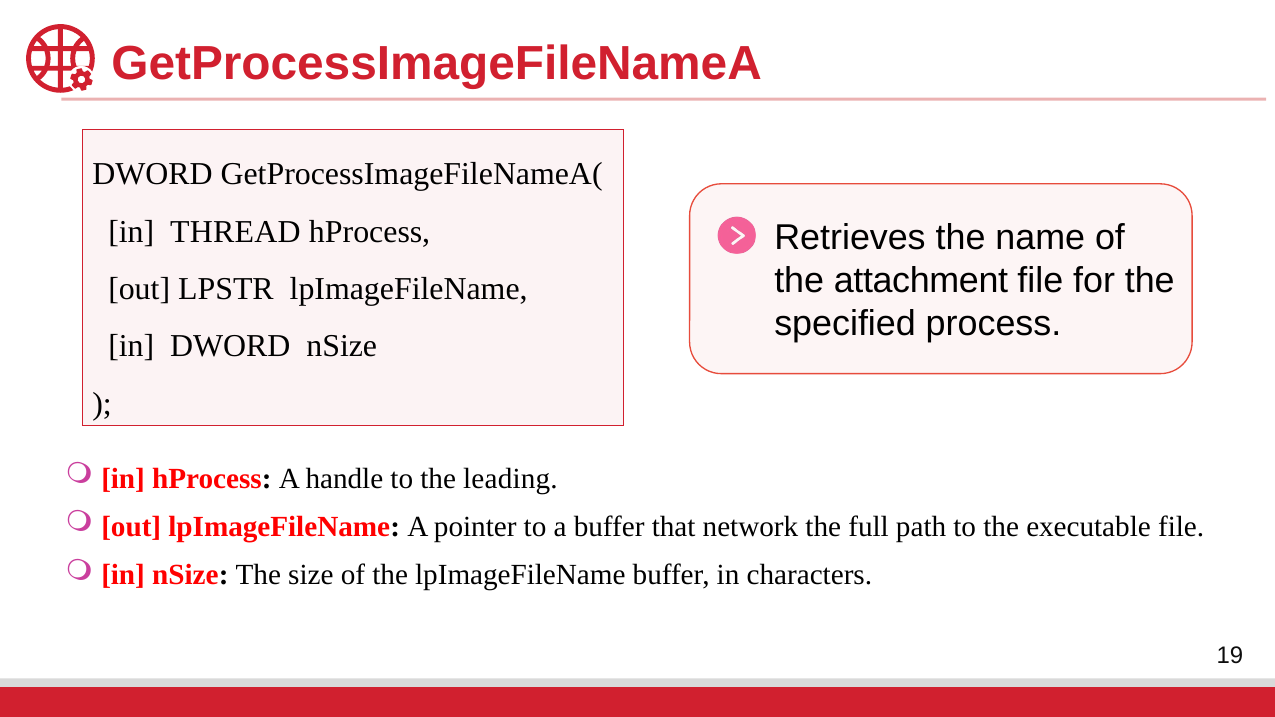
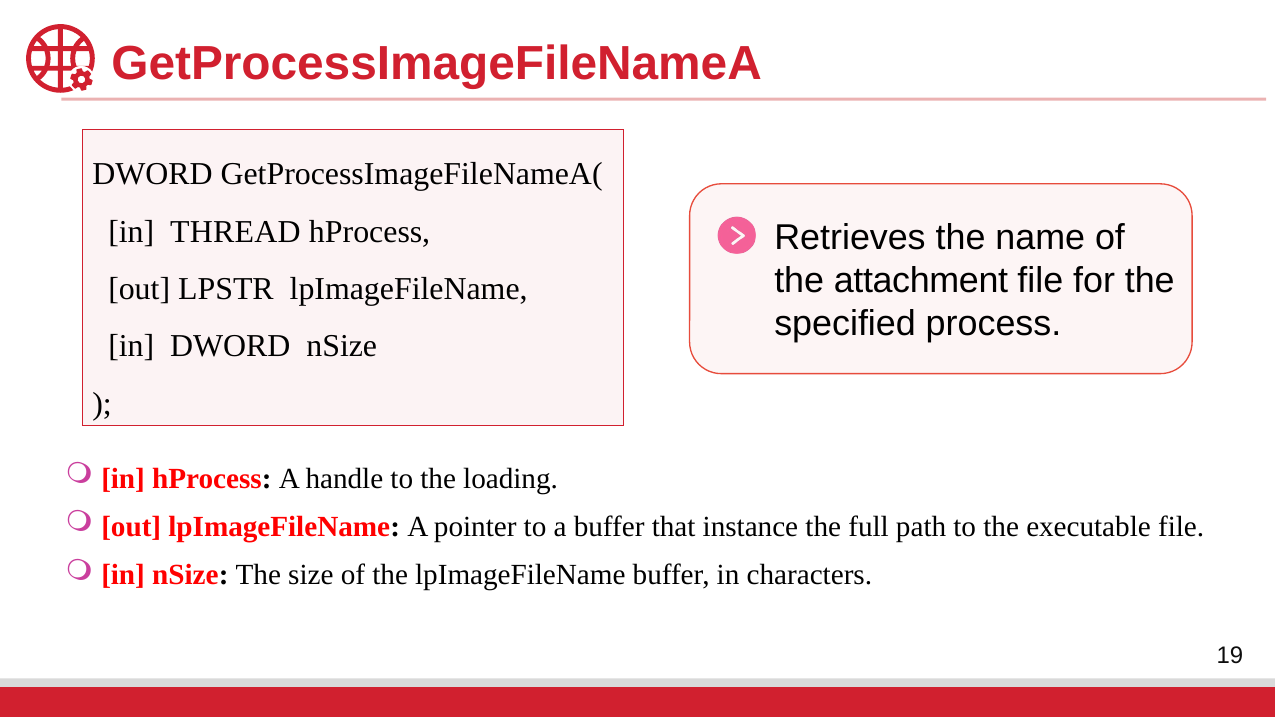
leading: leading -> loading
network: network -> instance
